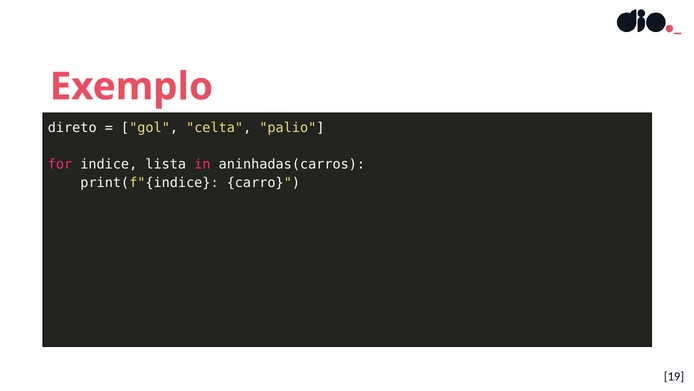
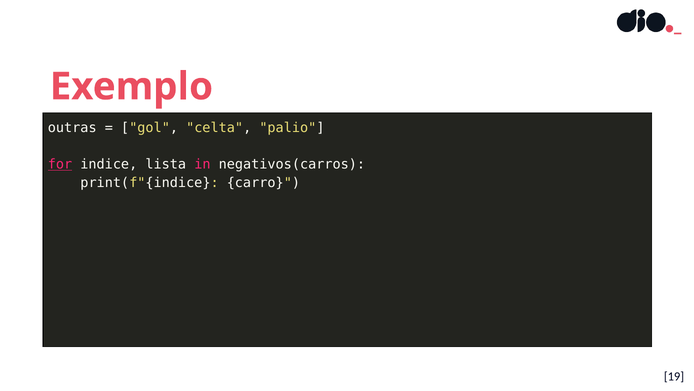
direto: direto -> outras
for underline: none -> present
aninhadas(carros: aninhadas(carros -> negativos(carros
